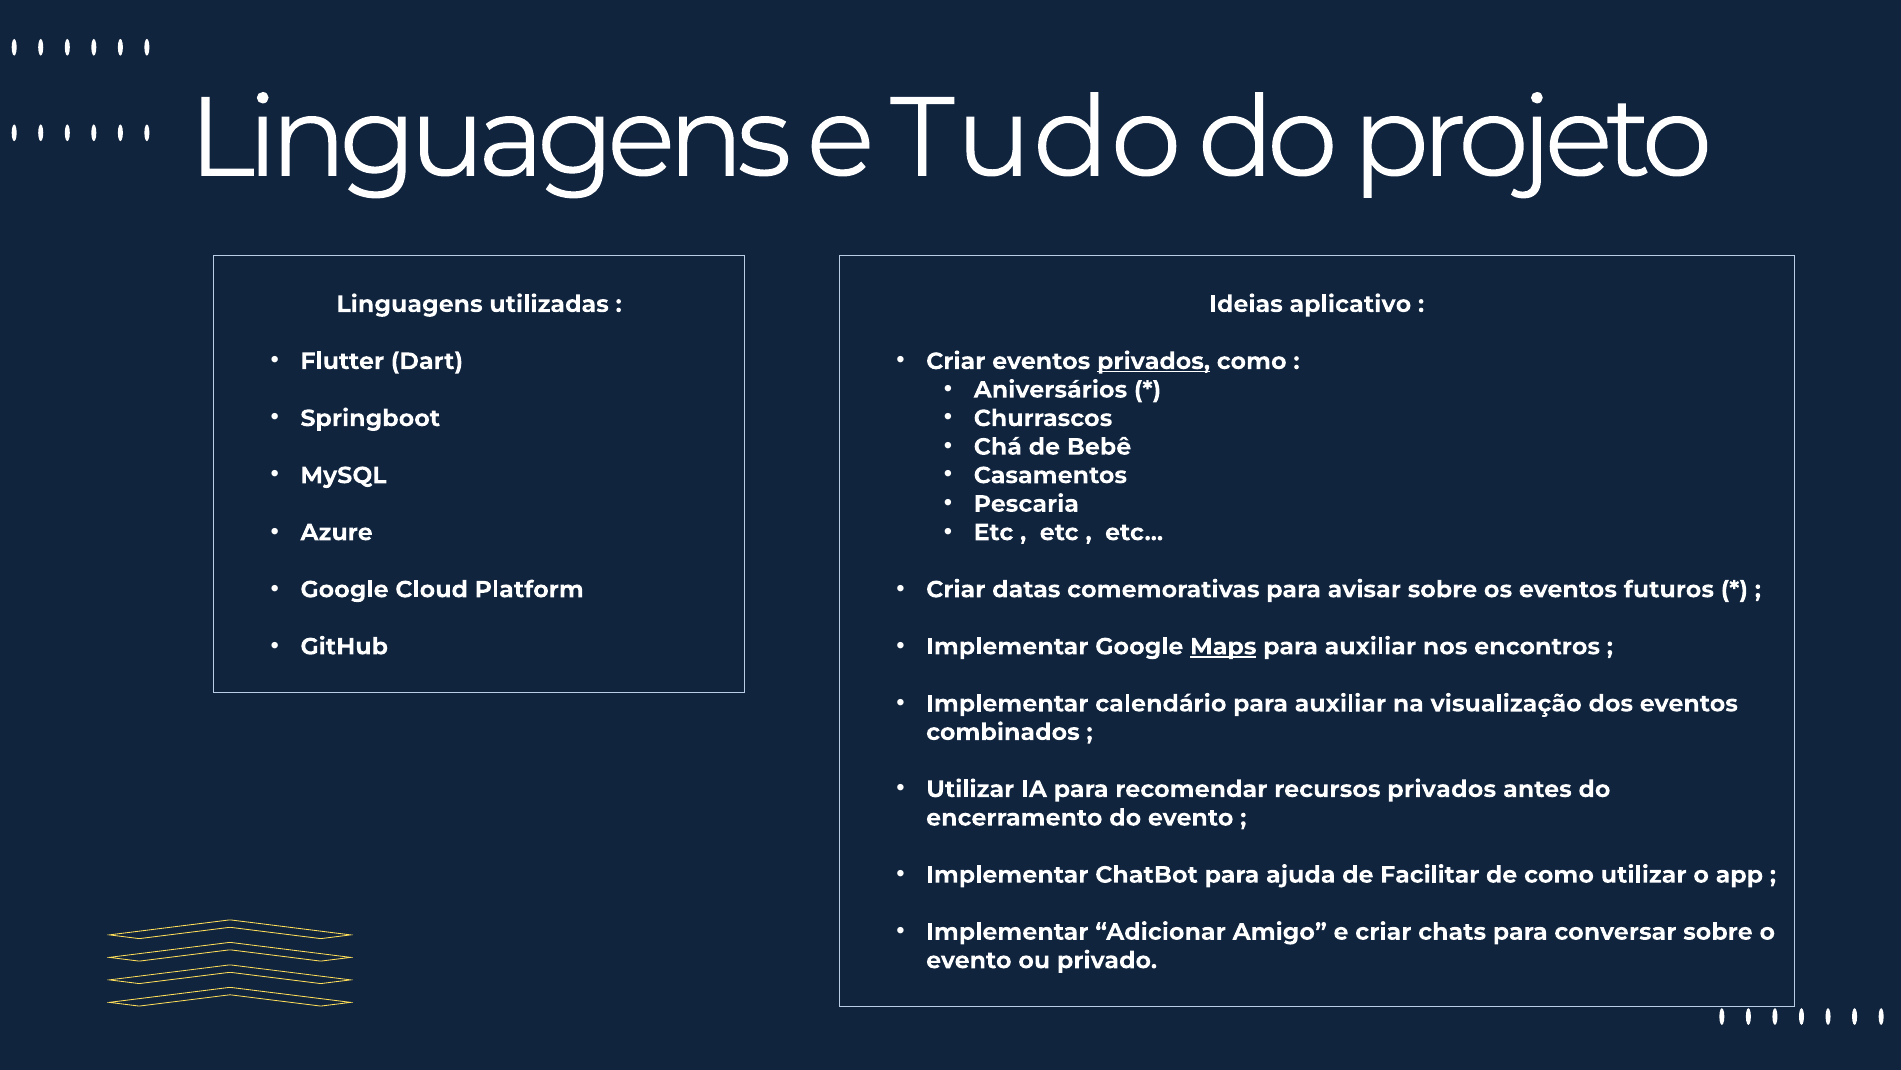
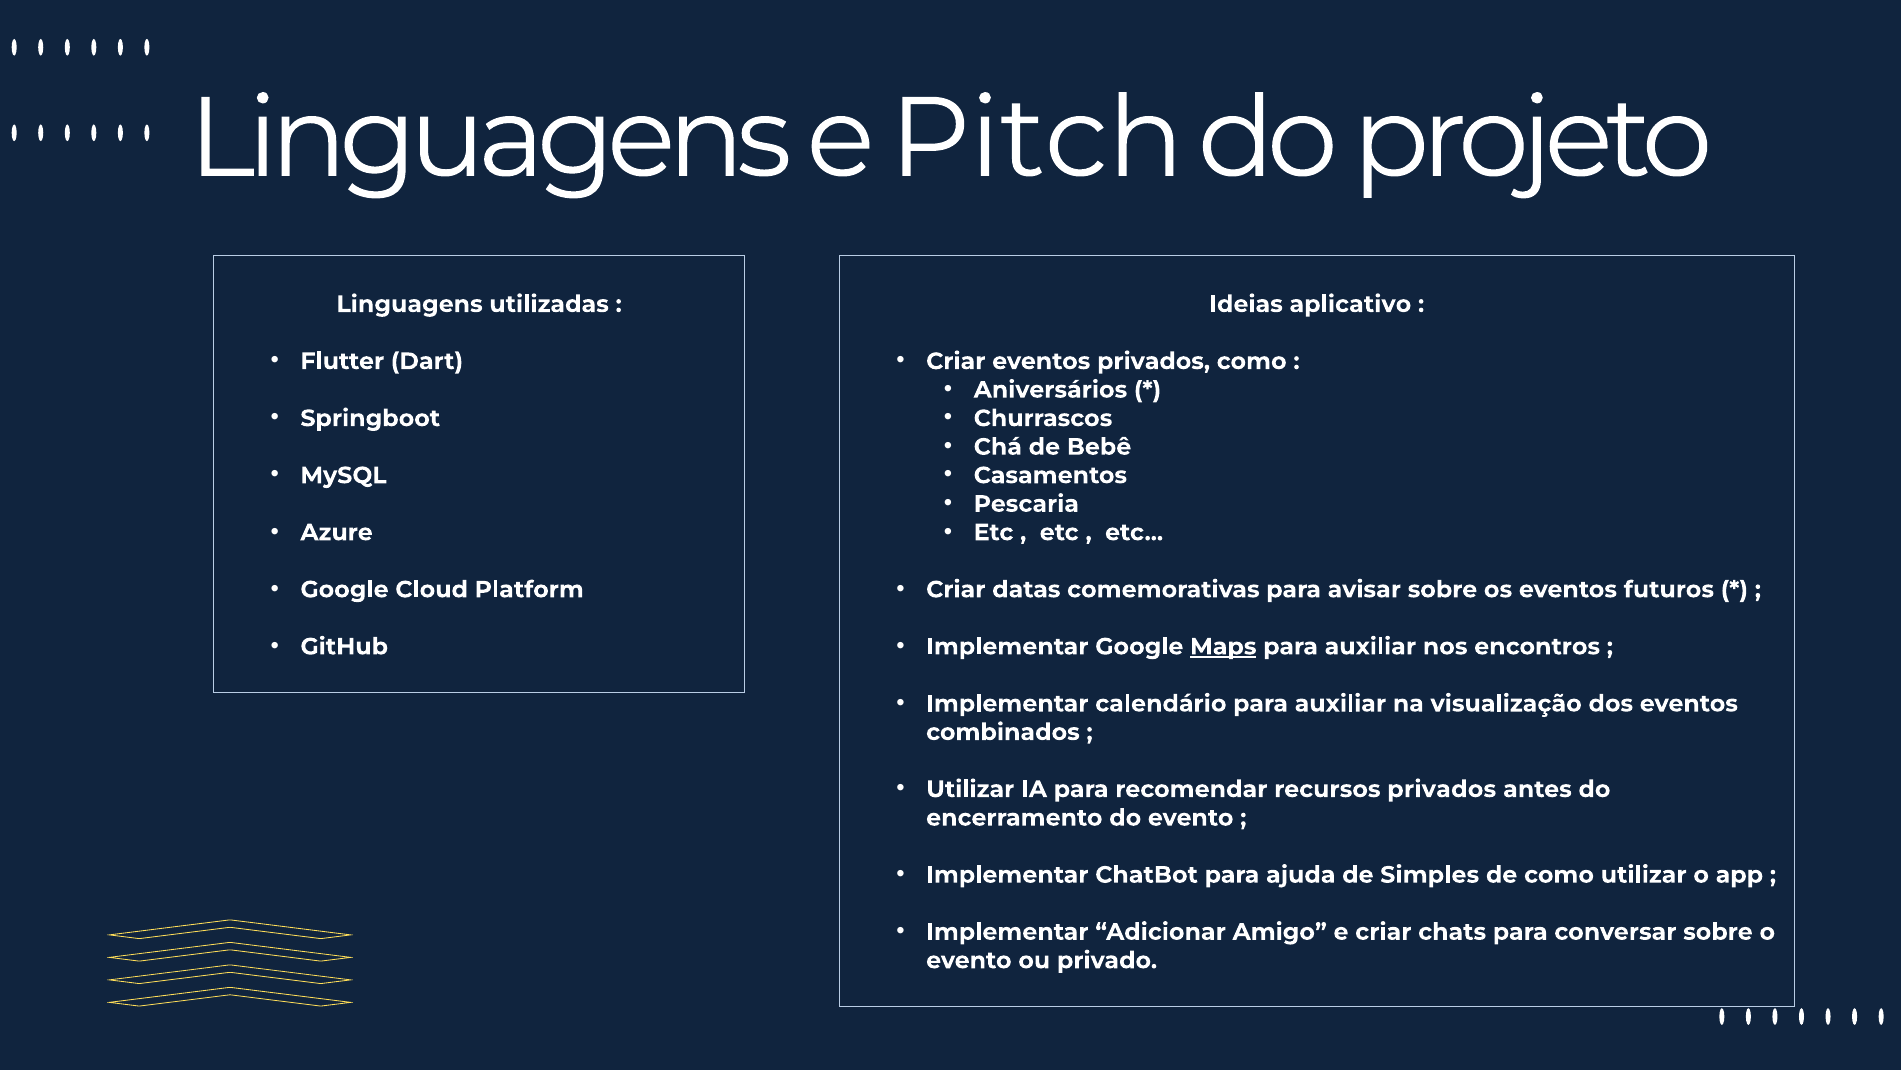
Tudo: Tudo -> Pitch
privados at (1154, 361) underline: present -> none
Facilitar: Facilitar -> Simples
